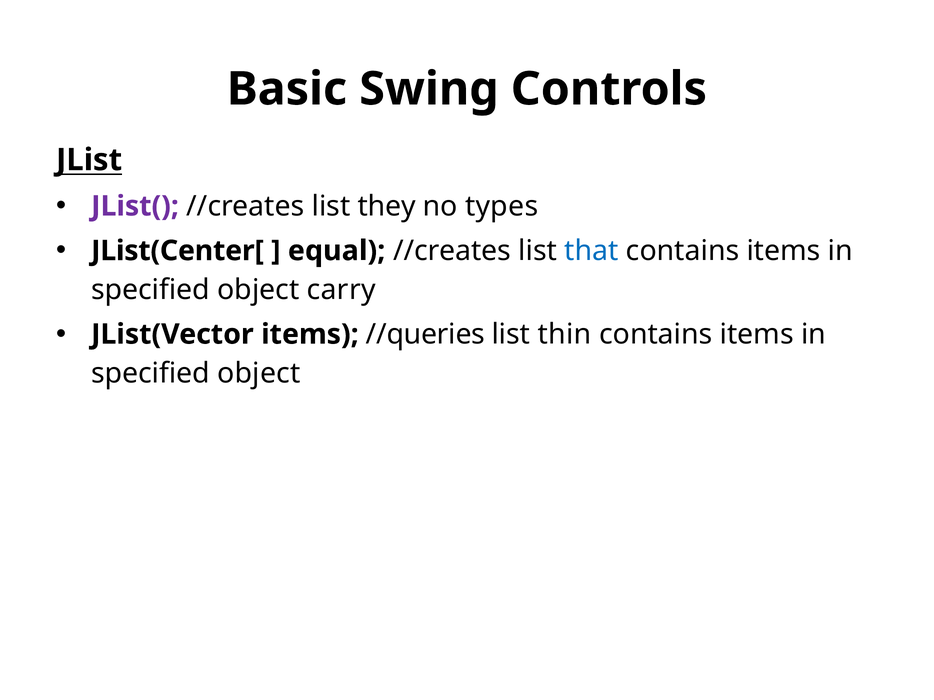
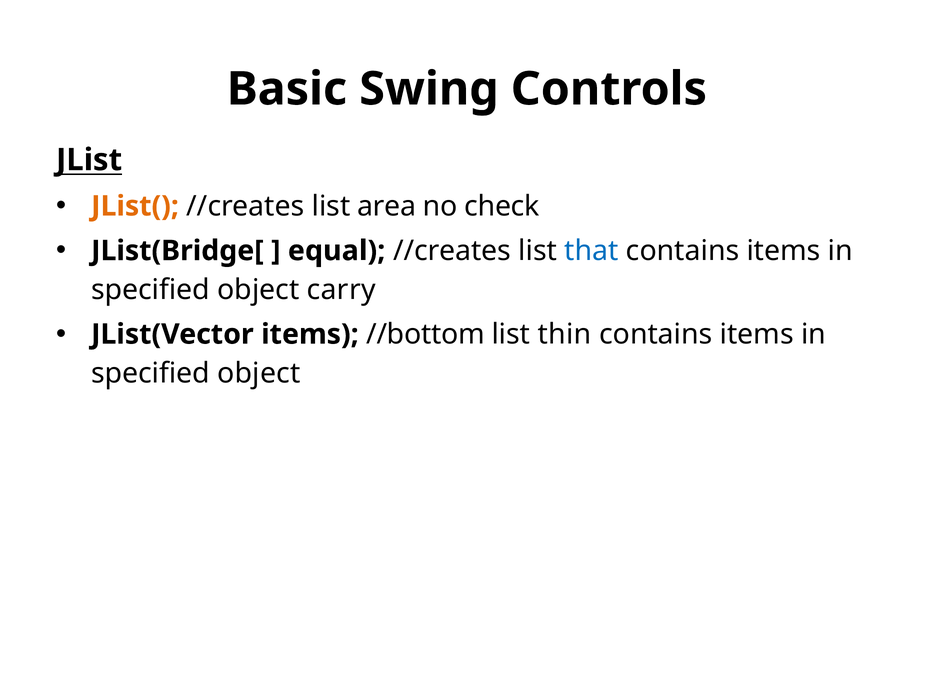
JList( colour: purple -> orange
they: they -> area
types: types -> check
JList(Center[: JList(Center[ -> JList(Bridge[
//queries: //queries -> //bottom
